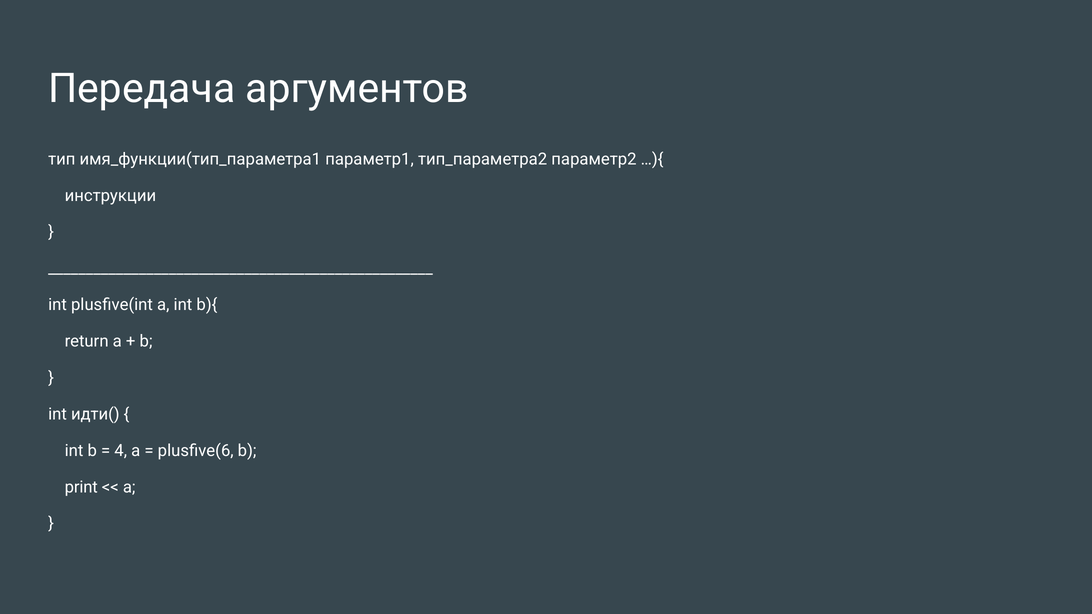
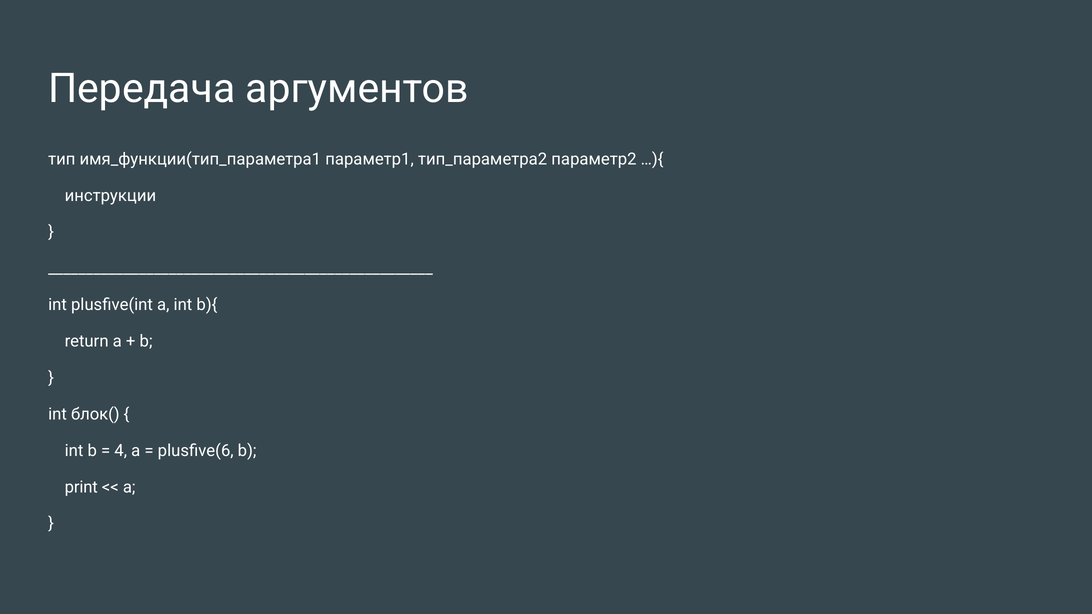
идти(: идти( -> блок(
